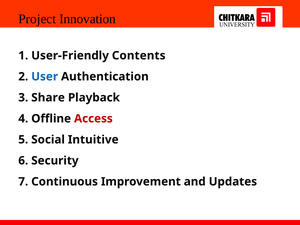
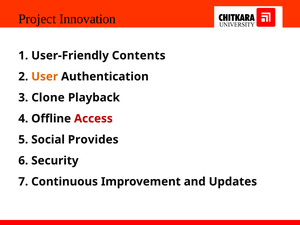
User colour: blue -> orange
Share: Share -> Clone
Intuitive: Intuitive -> Provides
